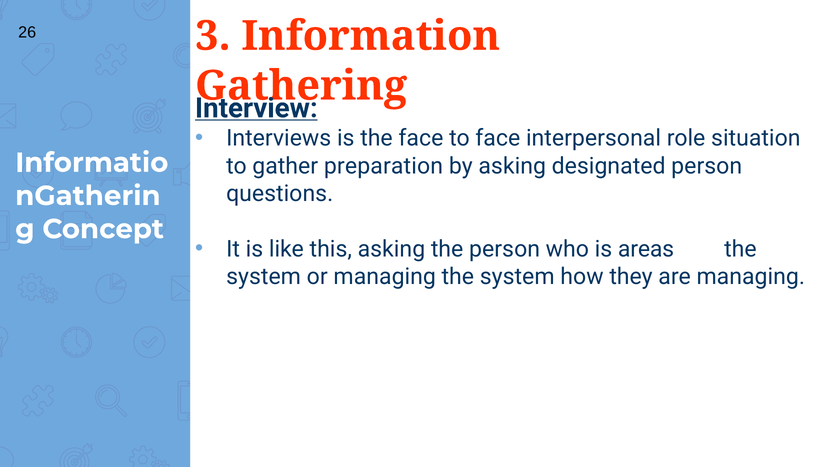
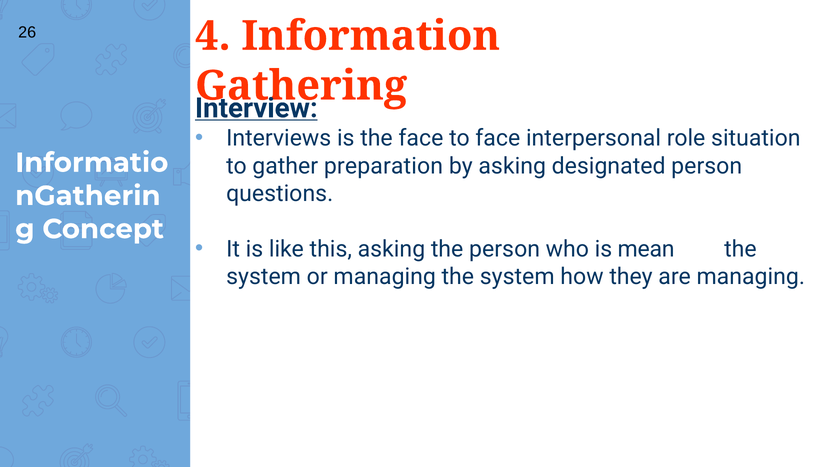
3: 3 -> 4
areas: areas -> mean
